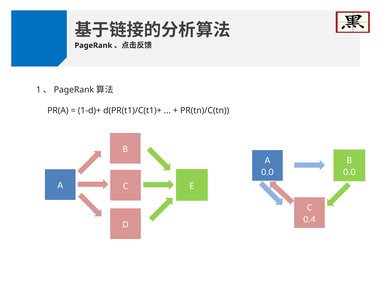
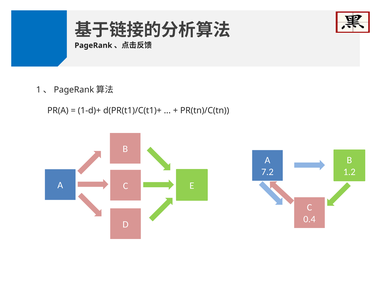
0.0 at (349, 172): 0.0 -> 1.2
0.0 at (267, 172): 0.0 -> 7.2
